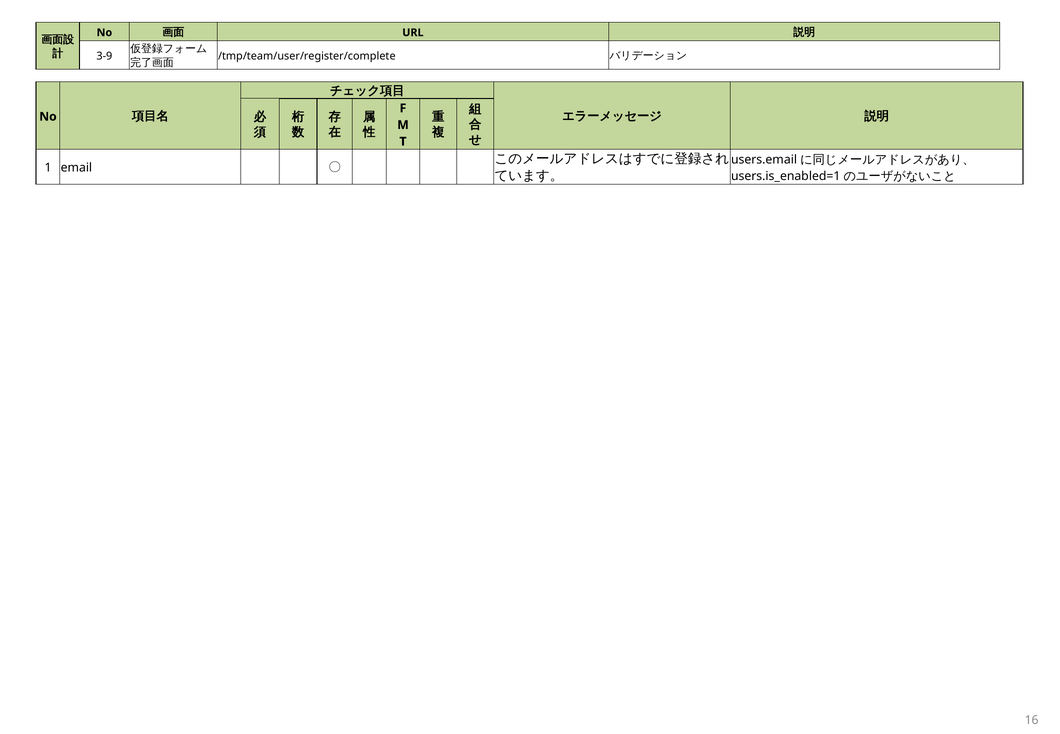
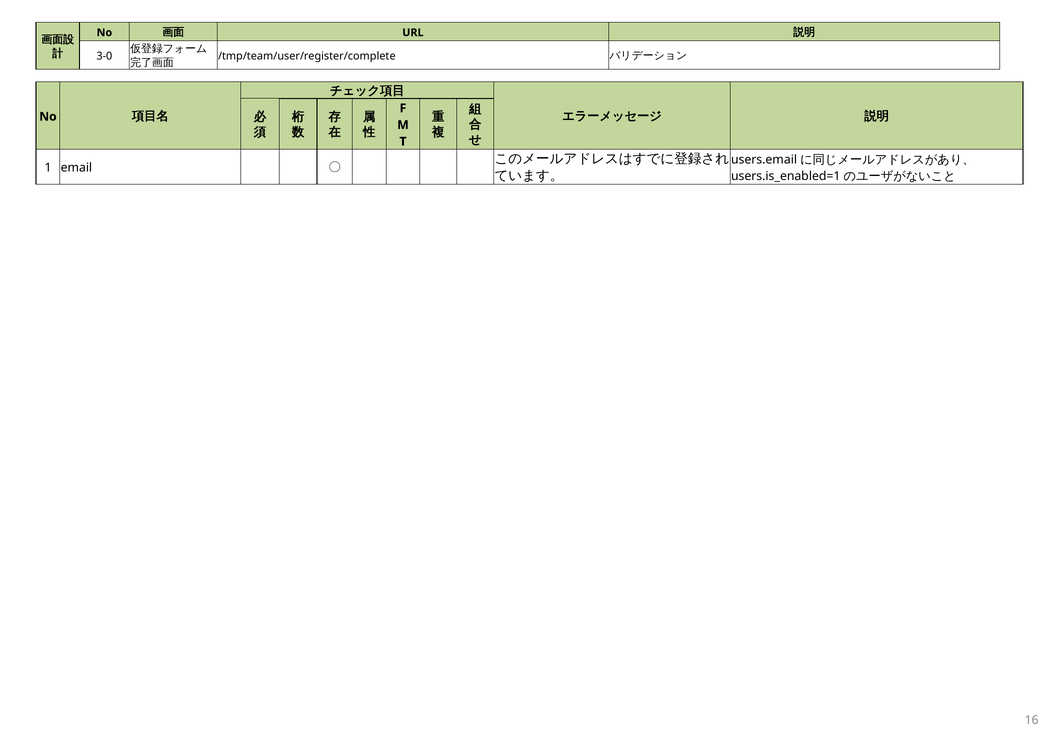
3-9: 3-9 -> 3-0
